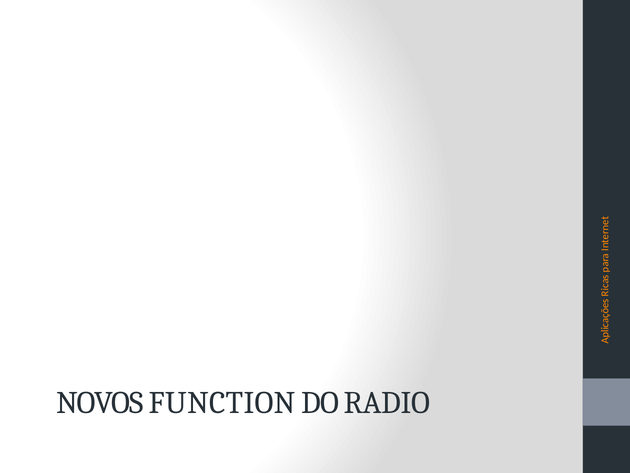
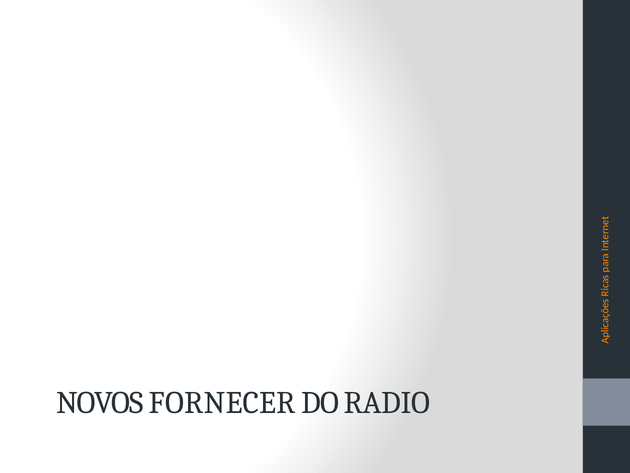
FUNCTION: FUNCTION -> FORNECER
